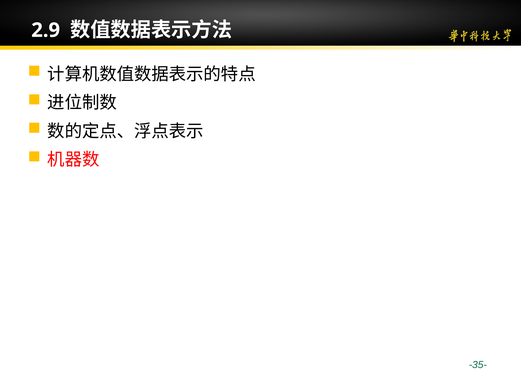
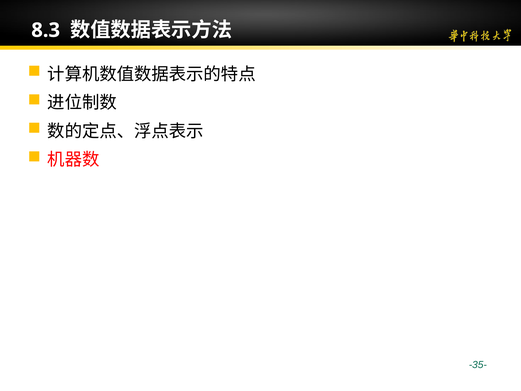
2.9: 2.9 -> 8.3
